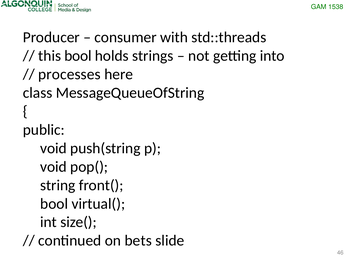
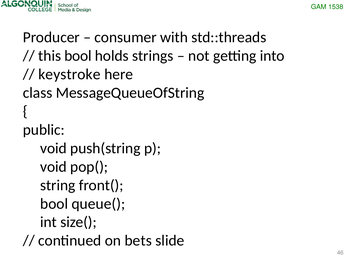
processes: processes -> keystroke
virtual(: virtual( -> queue(
